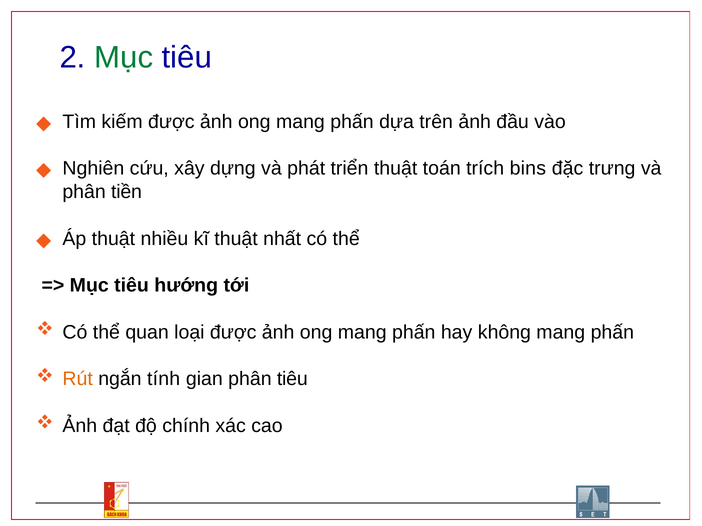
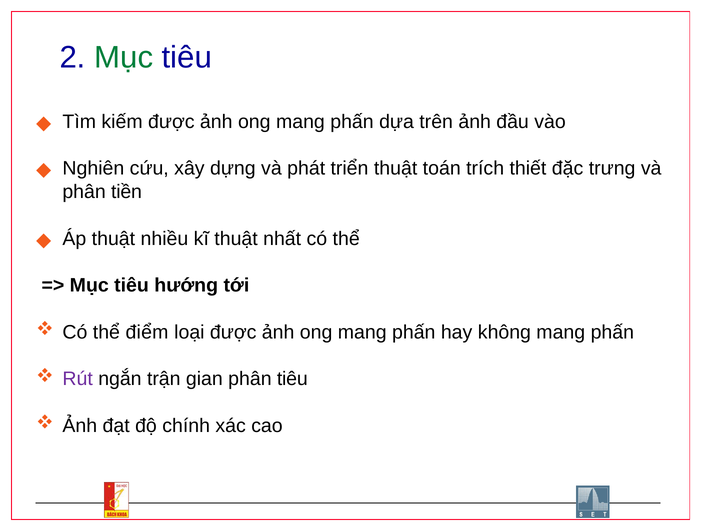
bins: bins -> thiết
quan: quan -> điểm
Rút colour: orange -> purple
tính: tính -> trận
